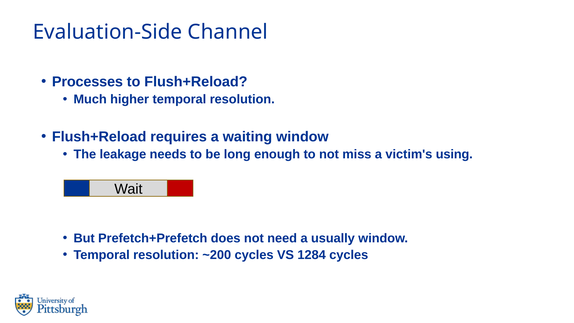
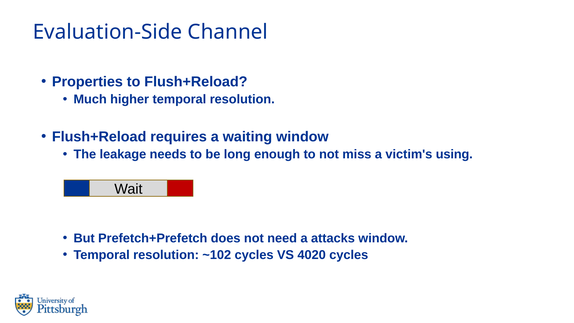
Processes: Processes -> Properties
usually: usually -> attacks
~200: ~200 -> ~102
1284: 1284 -> 4020
